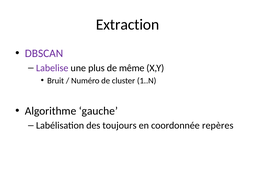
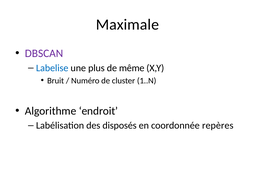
Extraction: Extraction -> Maximale
Labelise colour: purple -> blue
gauche: gauche -> endroit
toujours: toujours -> disposés
